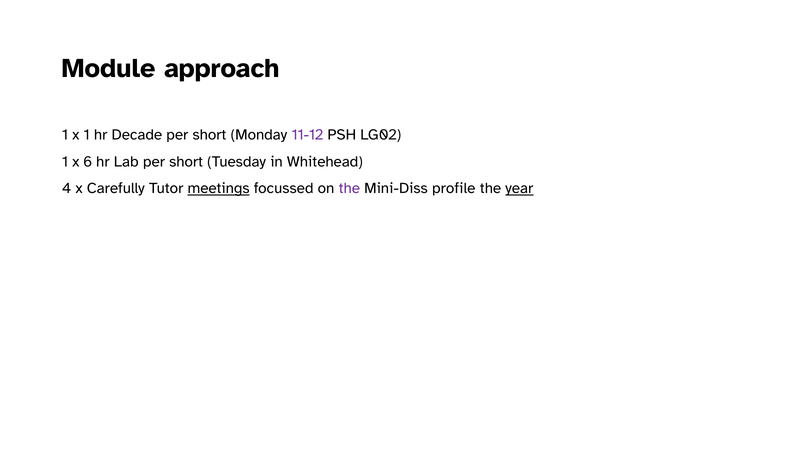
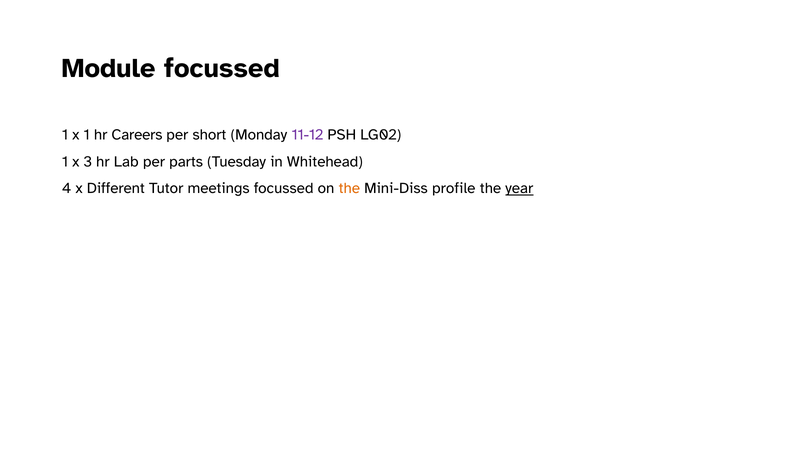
Module approach: approach -> focussed
Decade: Decade -> Careers
6: 6 -> 3
Lab per short: short -> parts
Carefully: Carefully -> Different
meetings underline: present -> none
the at (349, 188) colour: purple -> orange
